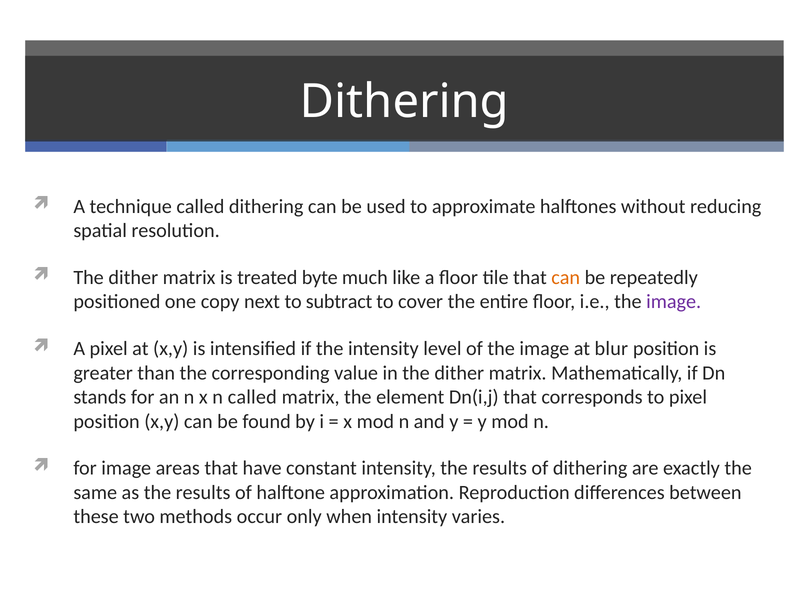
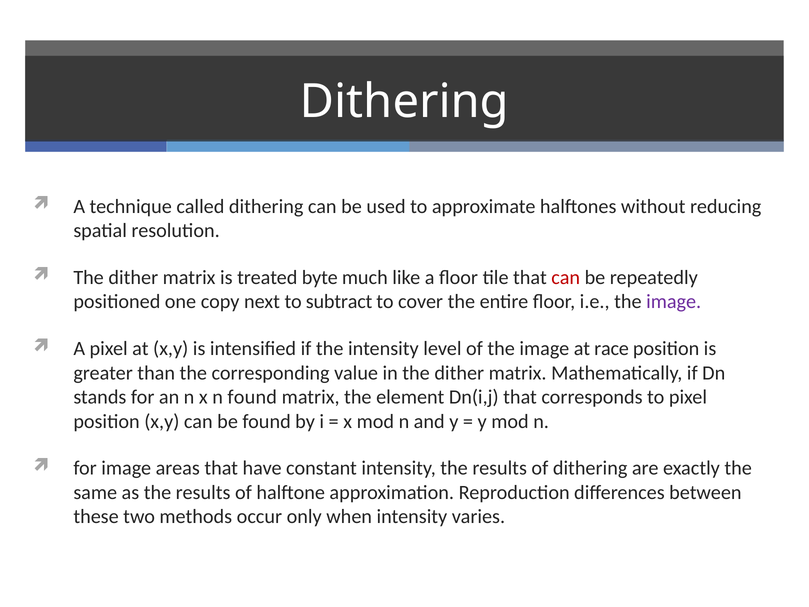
can at (566, 277) colour: orange -> red
blur: blur -> race
n called: called -> found
